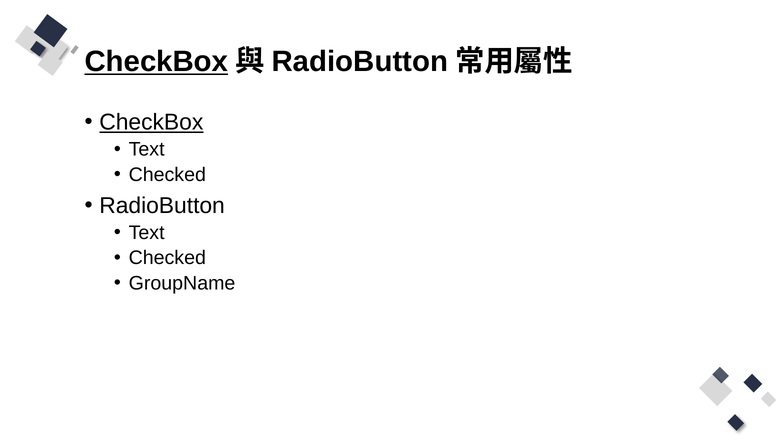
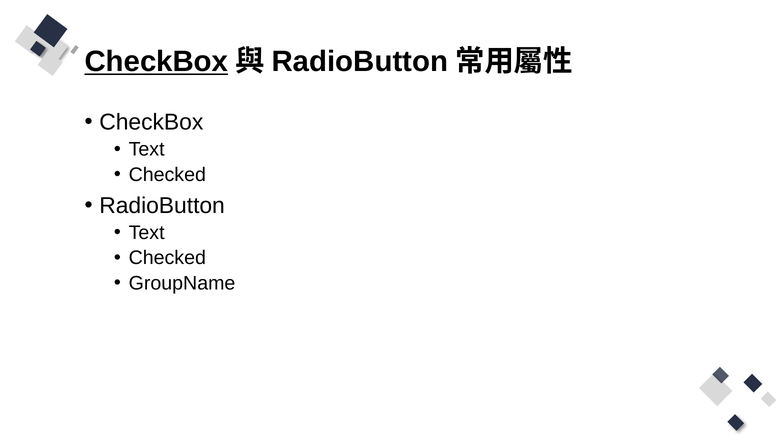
CheckBox at (151, 122) underline: present -> none
